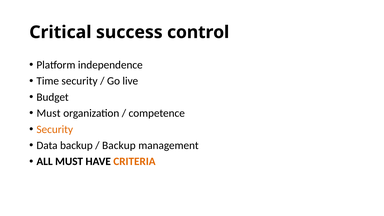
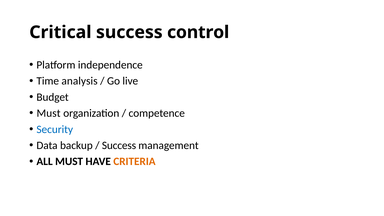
Time security: security -> analysis
Security at (55, 129) colour: orange -> blue
Backup at (119, 145): Backup -> Success
